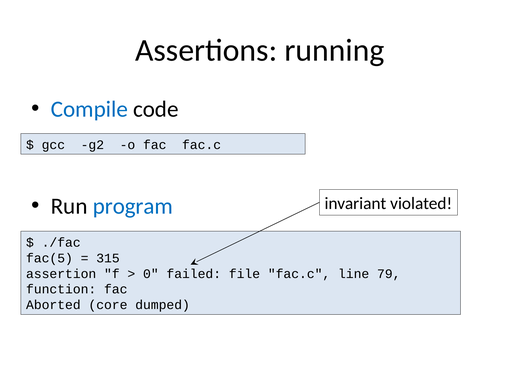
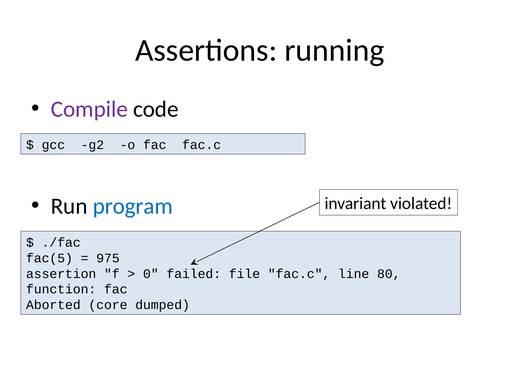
Compile colour: blue -> purple
315: 315 -> 975
79: 79 -> 80
